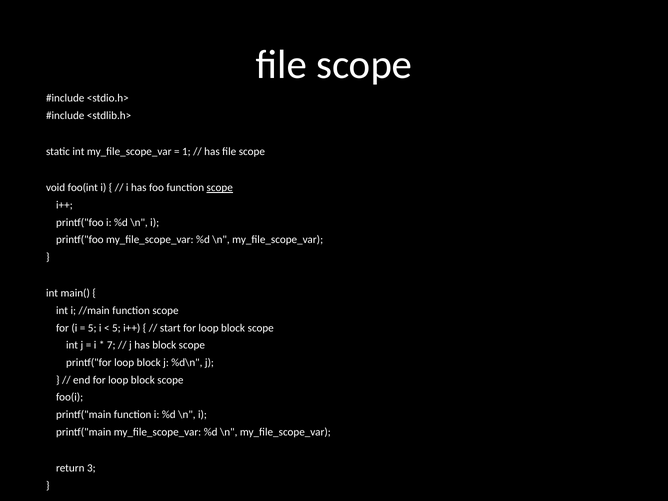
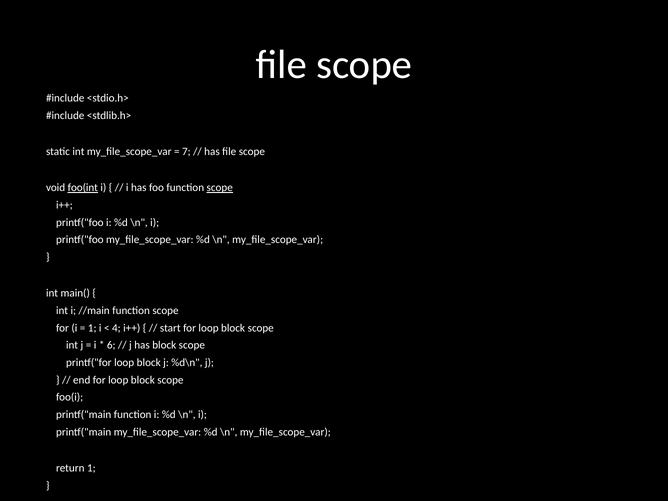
1: 1 -> 7
foo(int underline: none -> present
5 at (92, 328): 5 -> 1
5 at (116, 328): 5 -> 4
7: 7 -> 6
return 3: 3 -> 1
